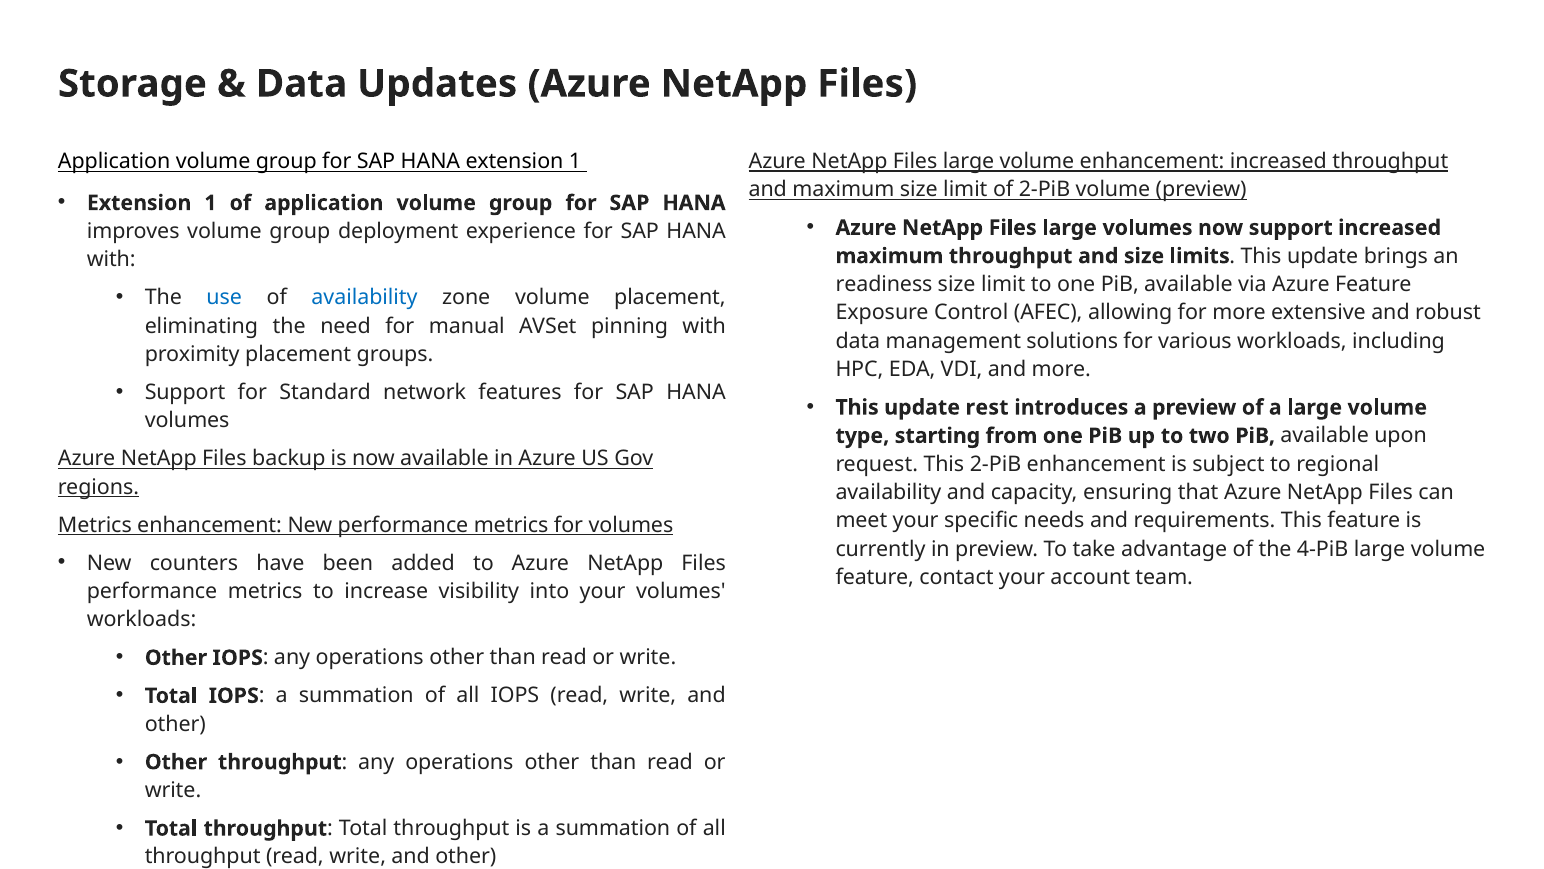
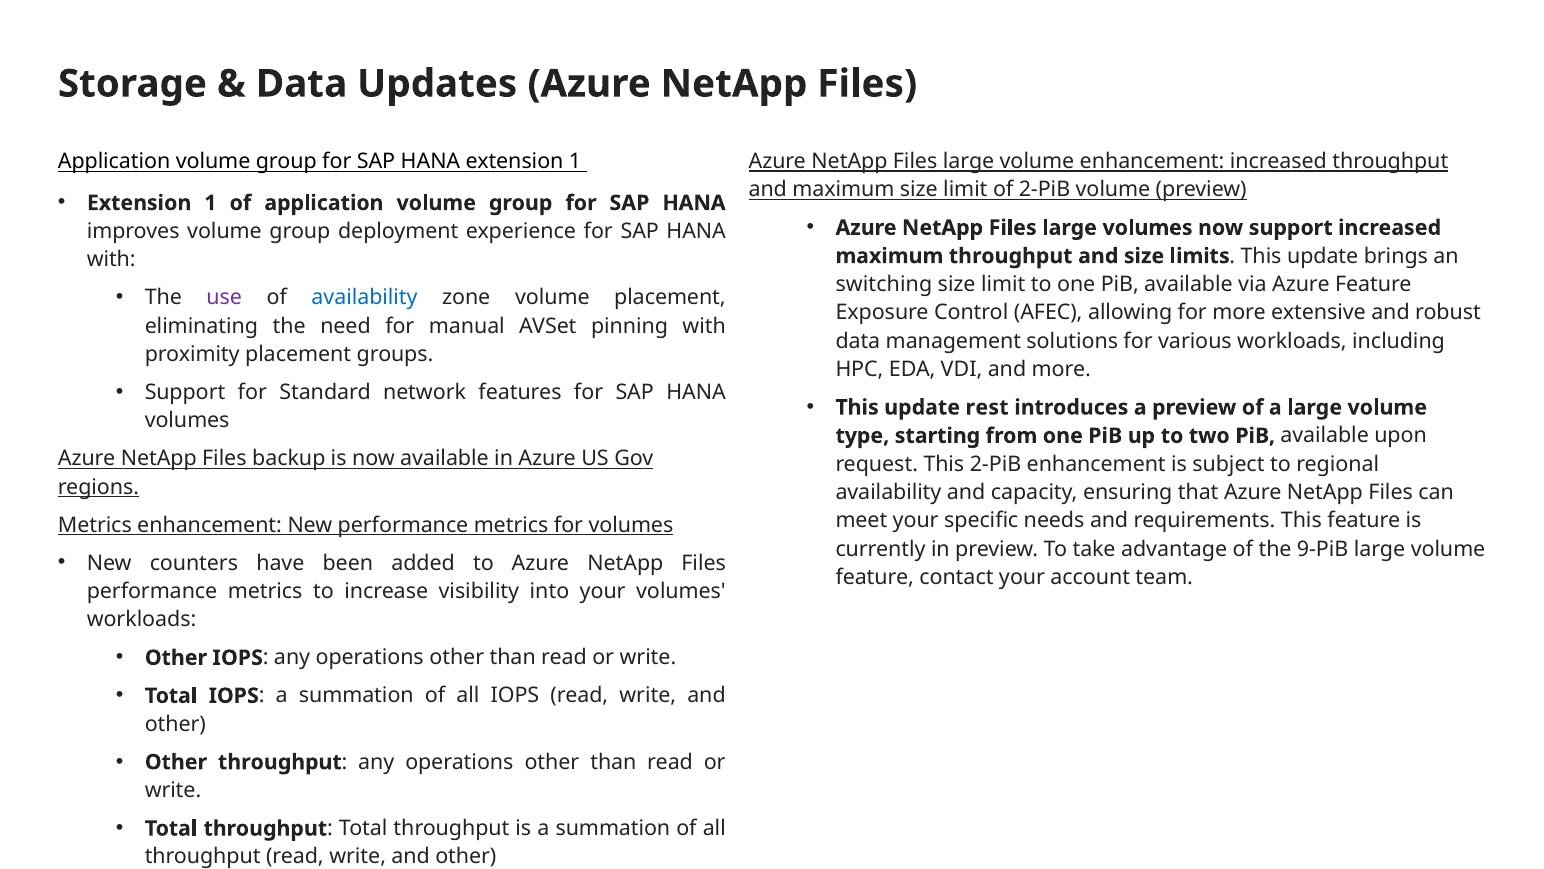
readiness: readiness -> switching
use colour: blue -> purple
4-PiB: 4-PiB -> 9-PiB
